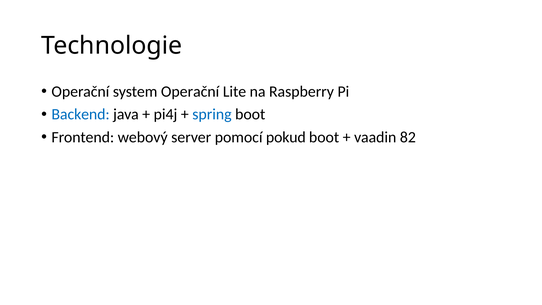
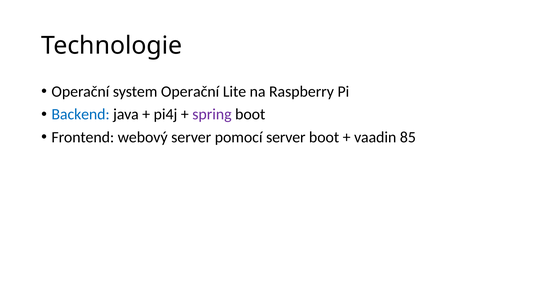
spring colour: blue -> purple
pomocí pokud: pokud -> server
82: 82 -> 85
